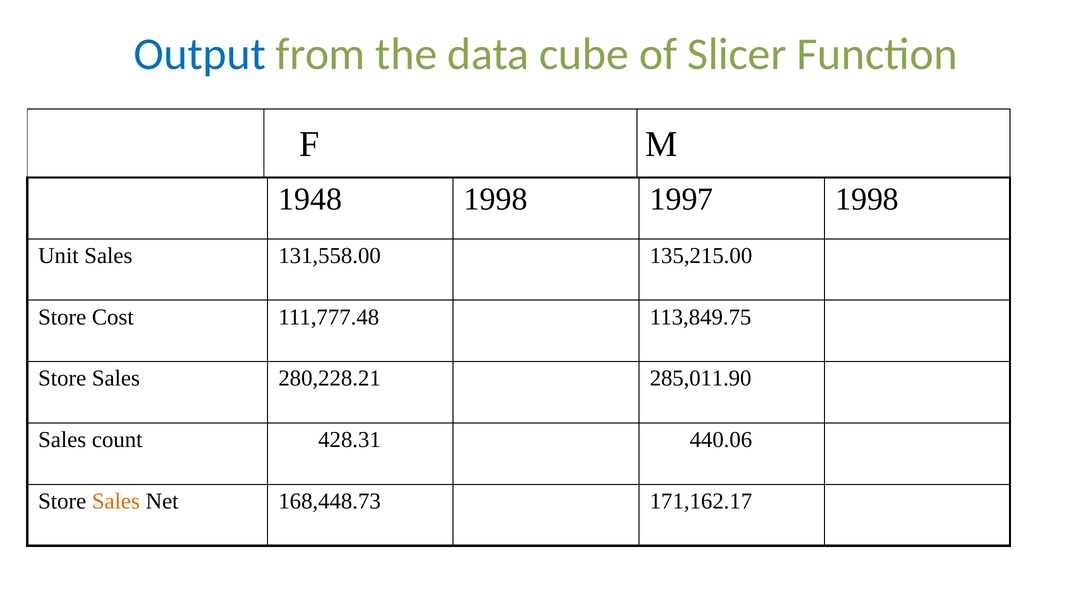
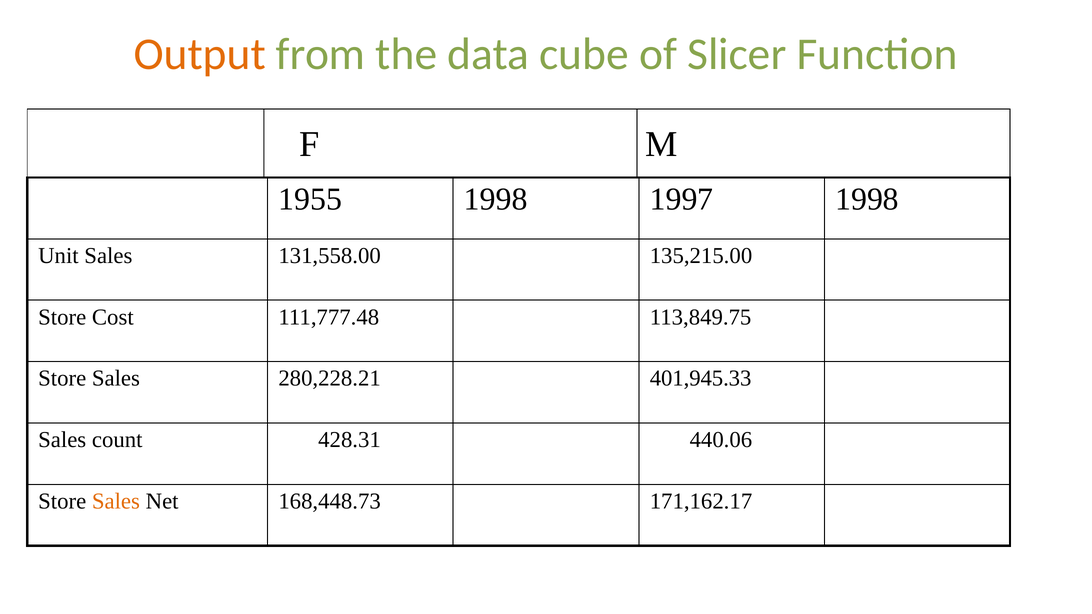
Output colour: blue -> orange
1948: 1948 -> 1955
285,011.90: 285,011.90 -> 401,945.33
